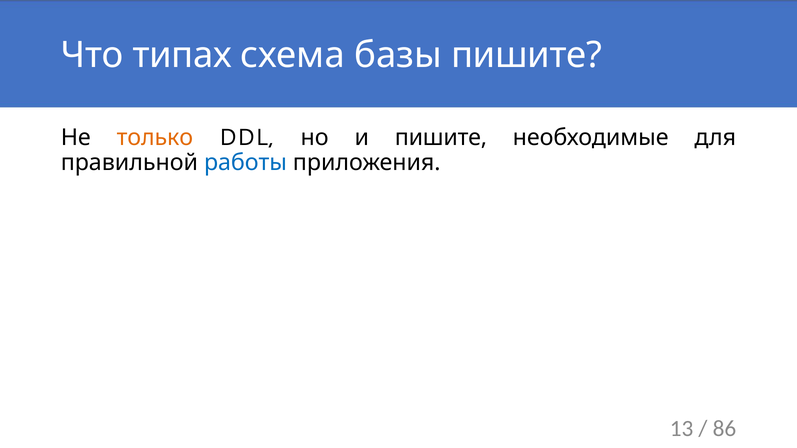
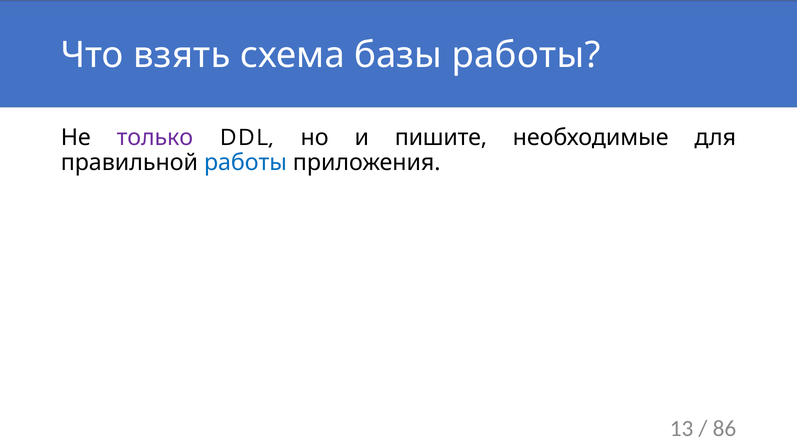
типах: типах -> взять
базы пишите: пишите -> работы
только colour: orange -> purple
